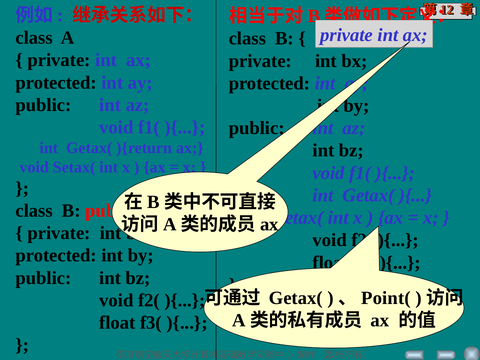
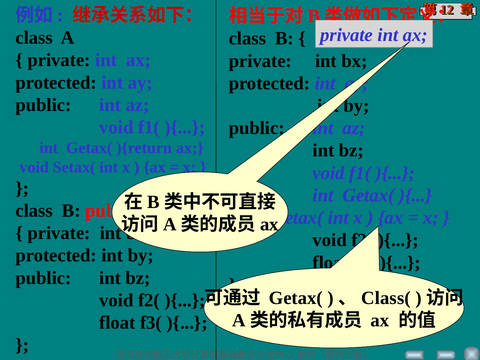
Point(: Point( -> Class(
